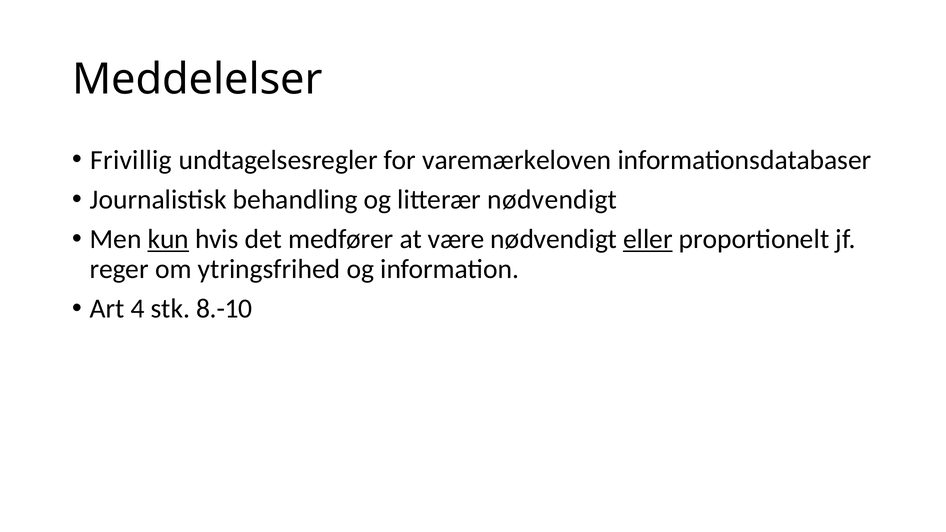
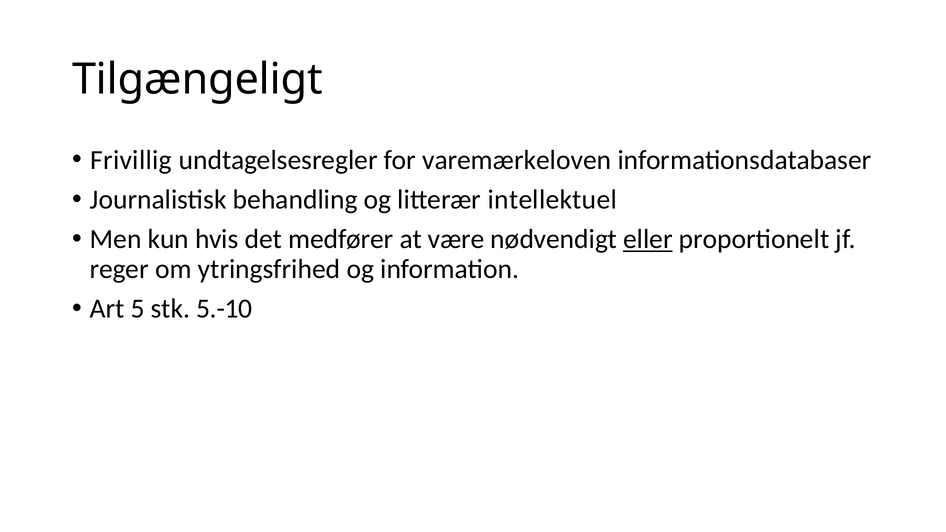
Meddelelser: Meddelelser -> Tilgængeligt
litterær nødvendigt: nødvendigt -> intellektuel
kun underline: present -> none
4: 4 -> 5
8.-10: 8.-10 -> 5.-10
